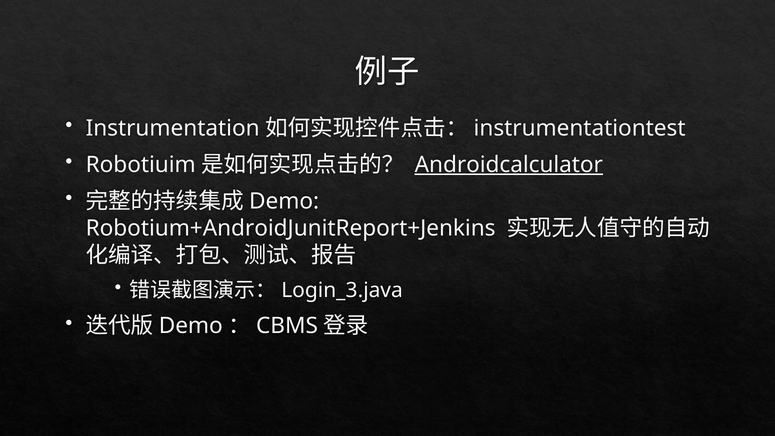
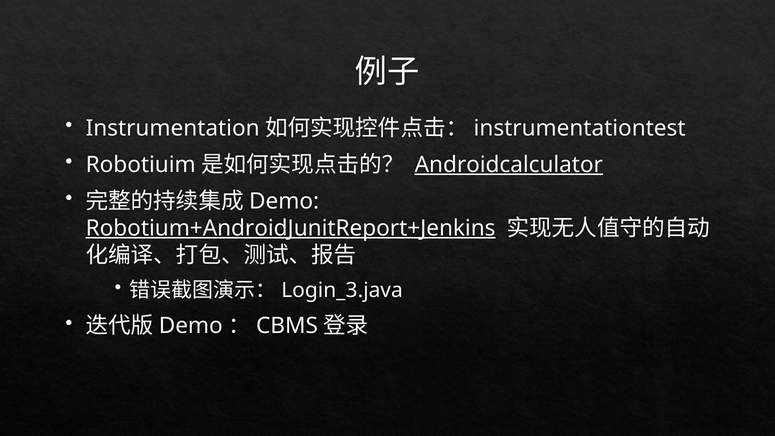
Robotium+AndroidJunitReport+Jenkins underline: none -> present
